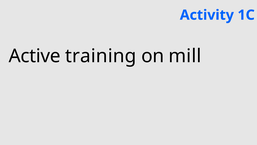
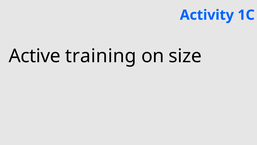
mill: mill -> size
